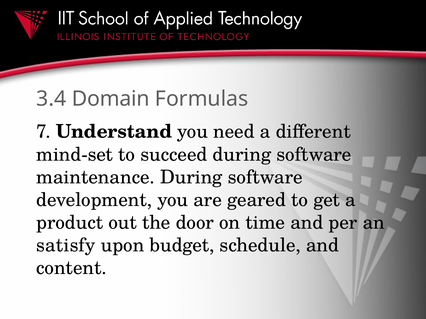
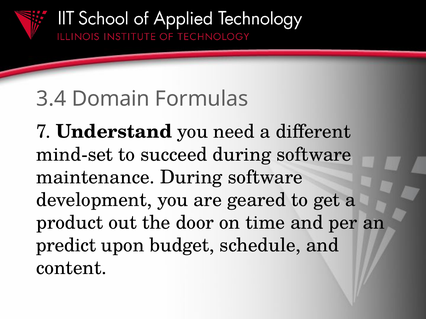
satisfy: satisfy -> predict
